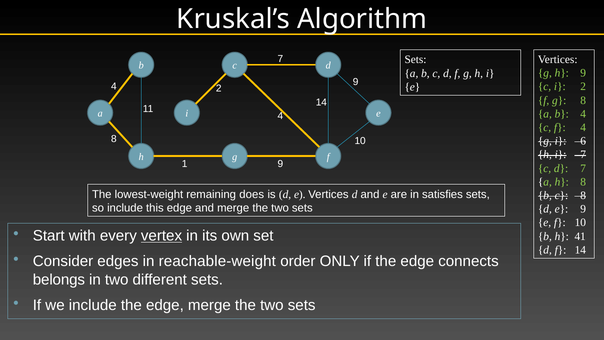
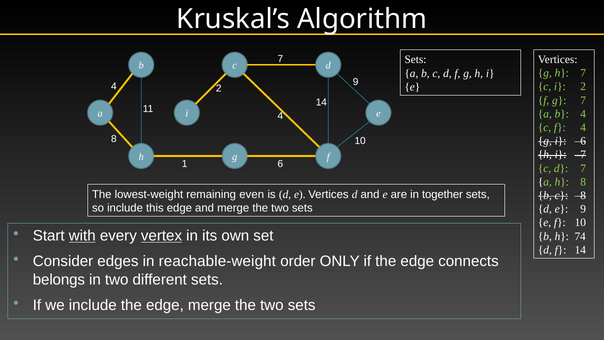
h 9: 9 -> 7
g 8: 8 -> 7
1 9: 9 -> 6
does: does -> even
satisfies: satisfies -> together
with underline: none -> present
41: 41 -> 74
